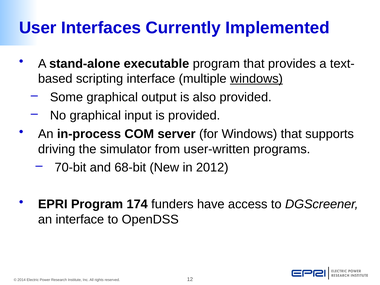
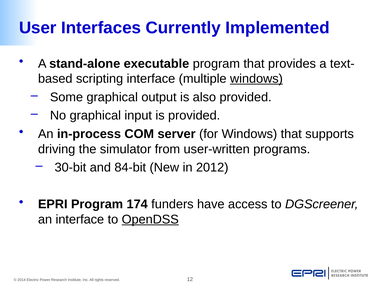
70-bit: 70-bit -> 30-bit
68-bit: 68-bit -> 84-bit
OpenDSS underline: none -> present
